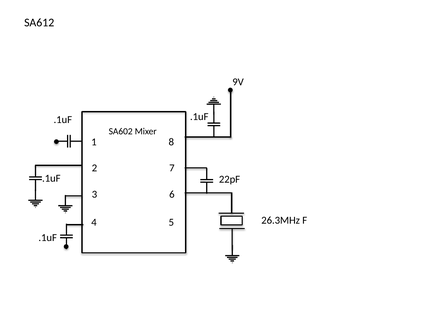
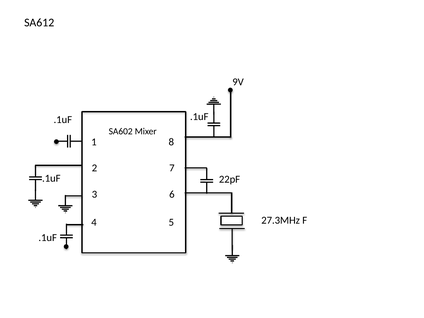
26.3MHz: 26.3MHz -> 27.3MHz
